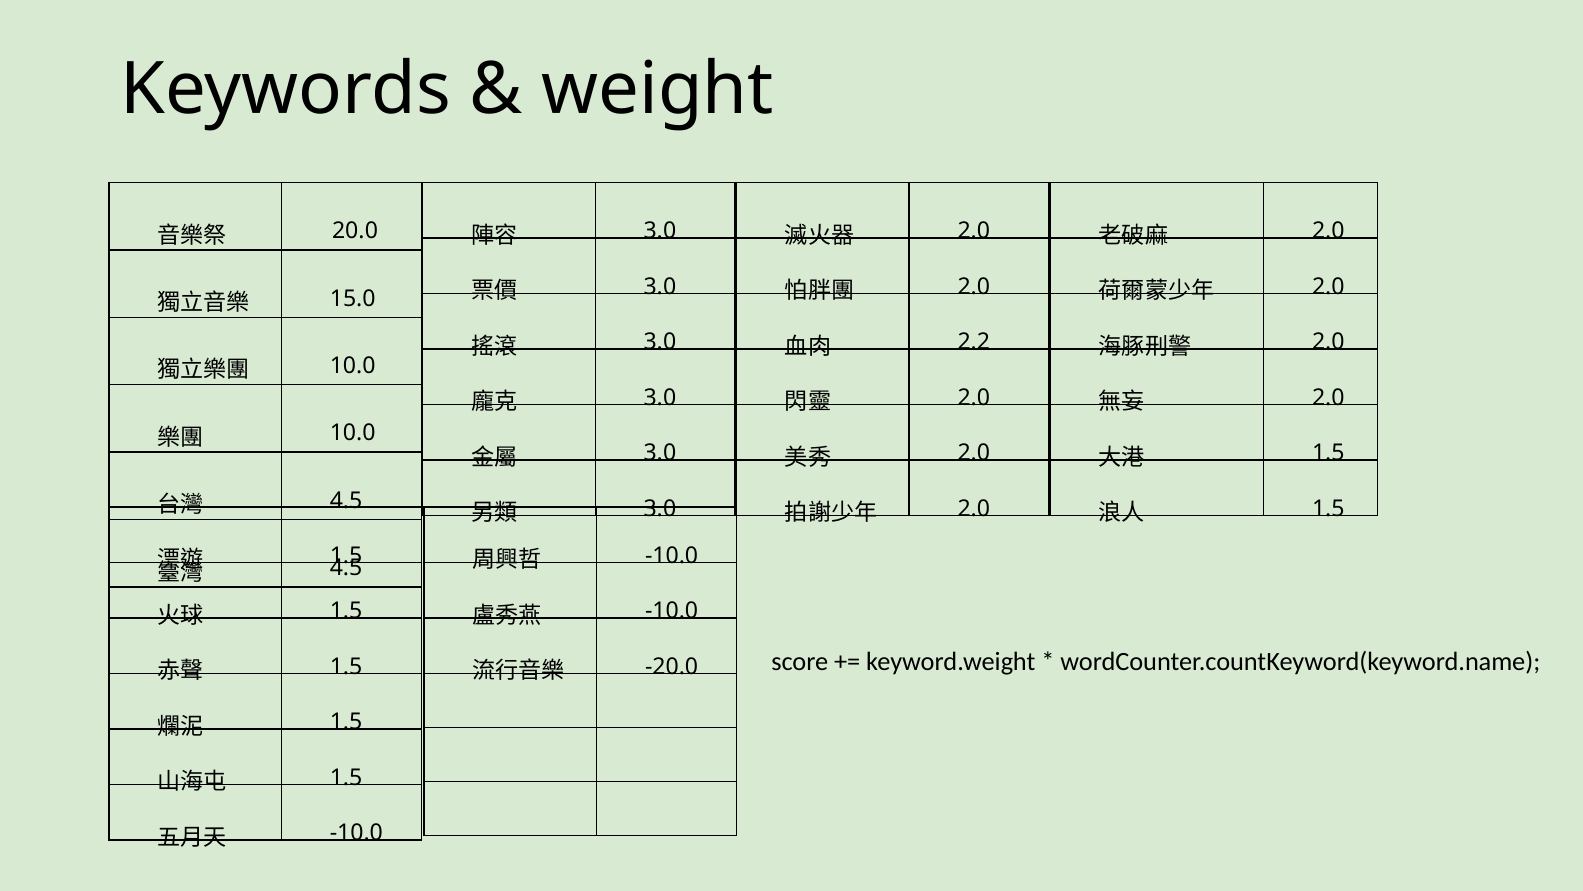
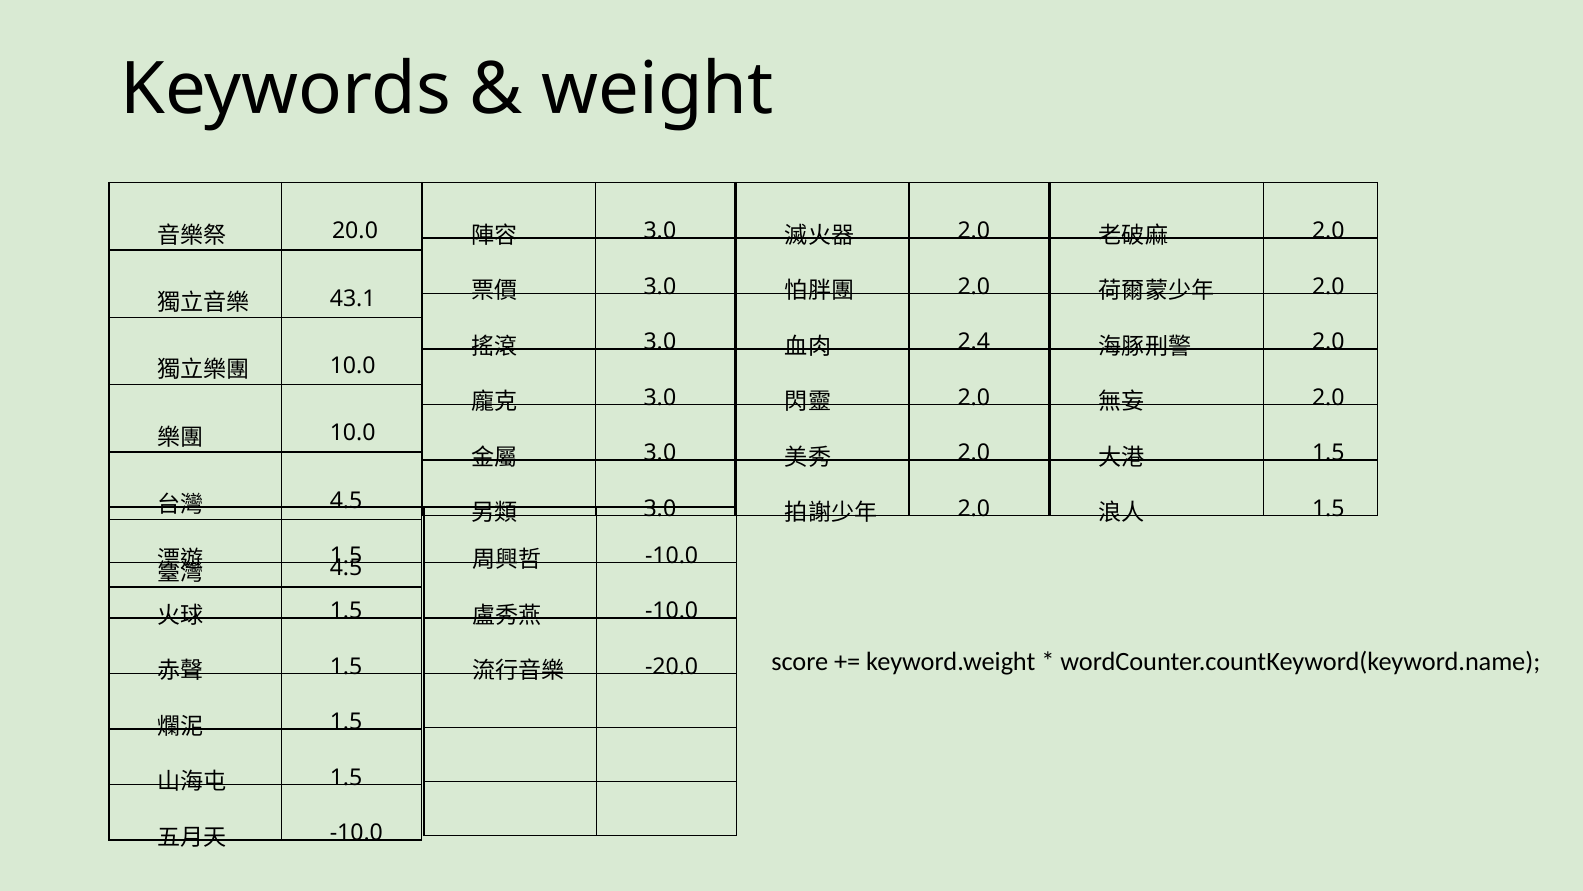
15.0: 15.0 -> 43.1
2.2: 2.2 -> 2.4
